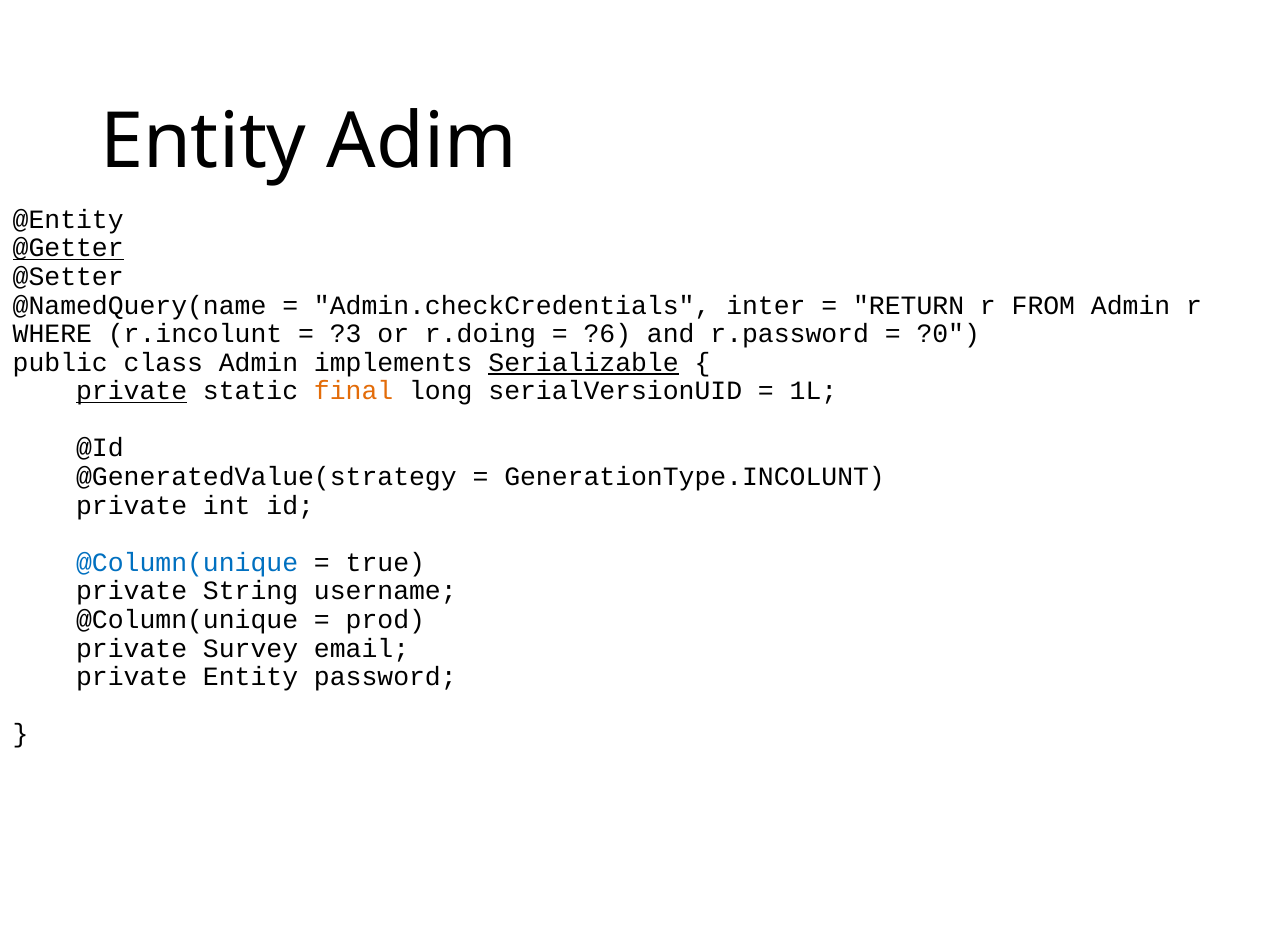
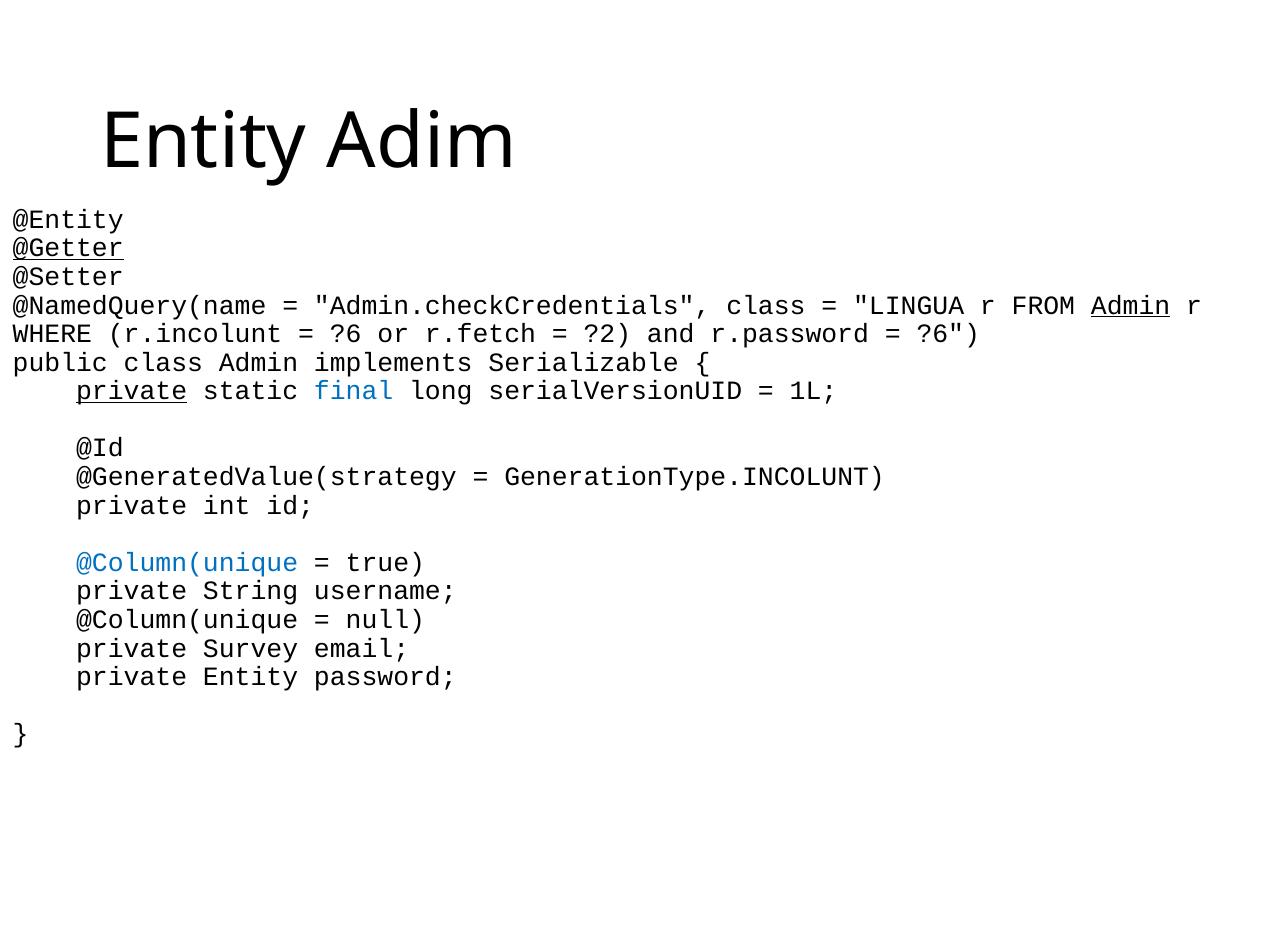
Admin.checkCredentials inter: inter -> class
RETURN: RETURN -> LINGUA
Admin at (1131, 305) underline: none -> present
?3 at (346, 334): ?3 -> ?6
r.doing: r.doing -> r.fetch
?6: ?6 -> ?2
?0 at (948, 334): ?0 -> ?6
Serializable underline: present -> none
final colour: orange -> blue
prod: prod -> null
